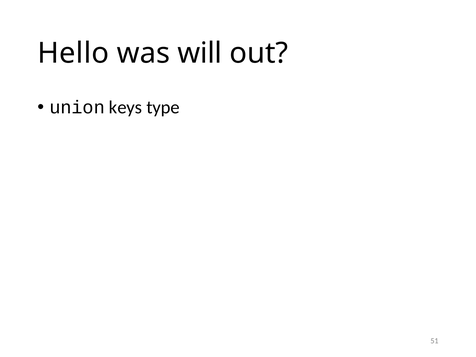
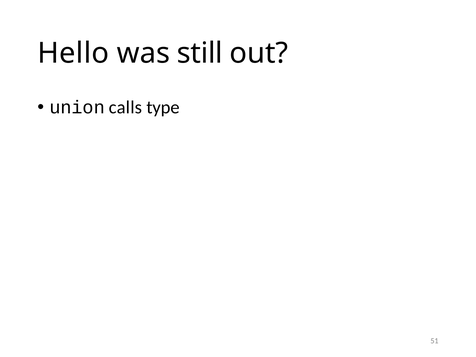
will: will -> still
keys: keys -> calls
